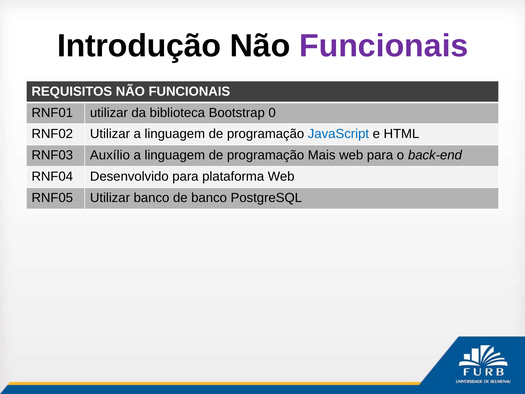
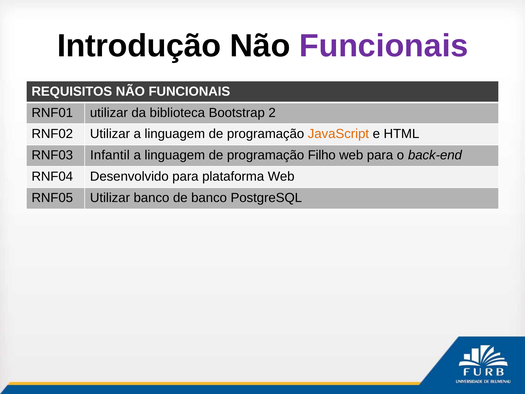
0: 0 -> 2
JavaScript colour: blue -> orange
Auxílio: Auxílio -> Infantil
Mais: Mais -> Filho
